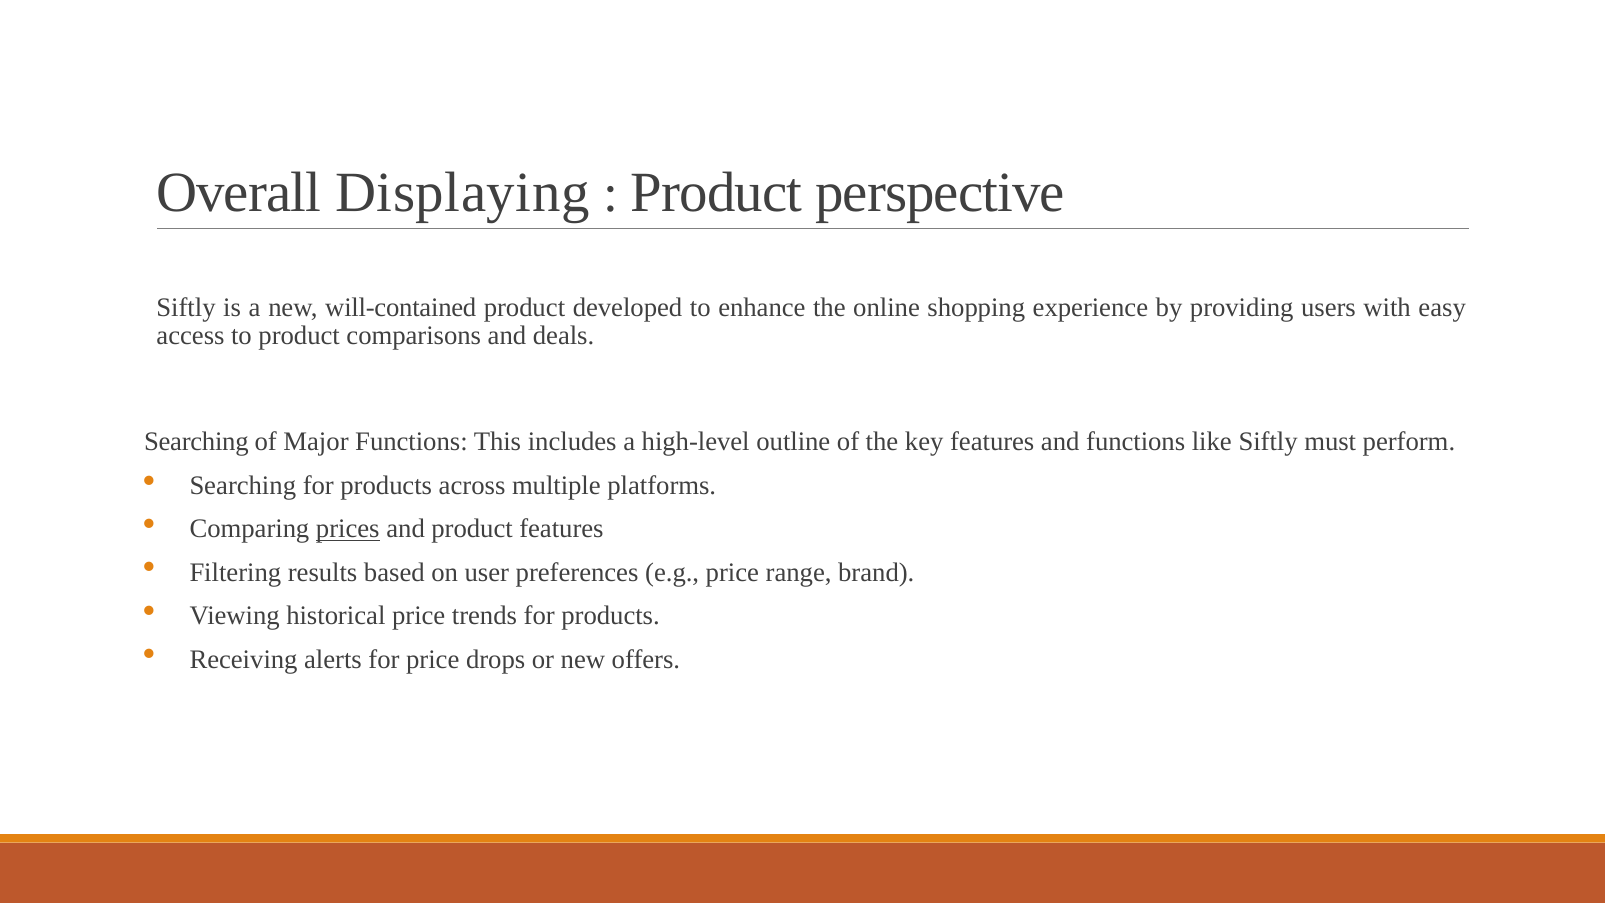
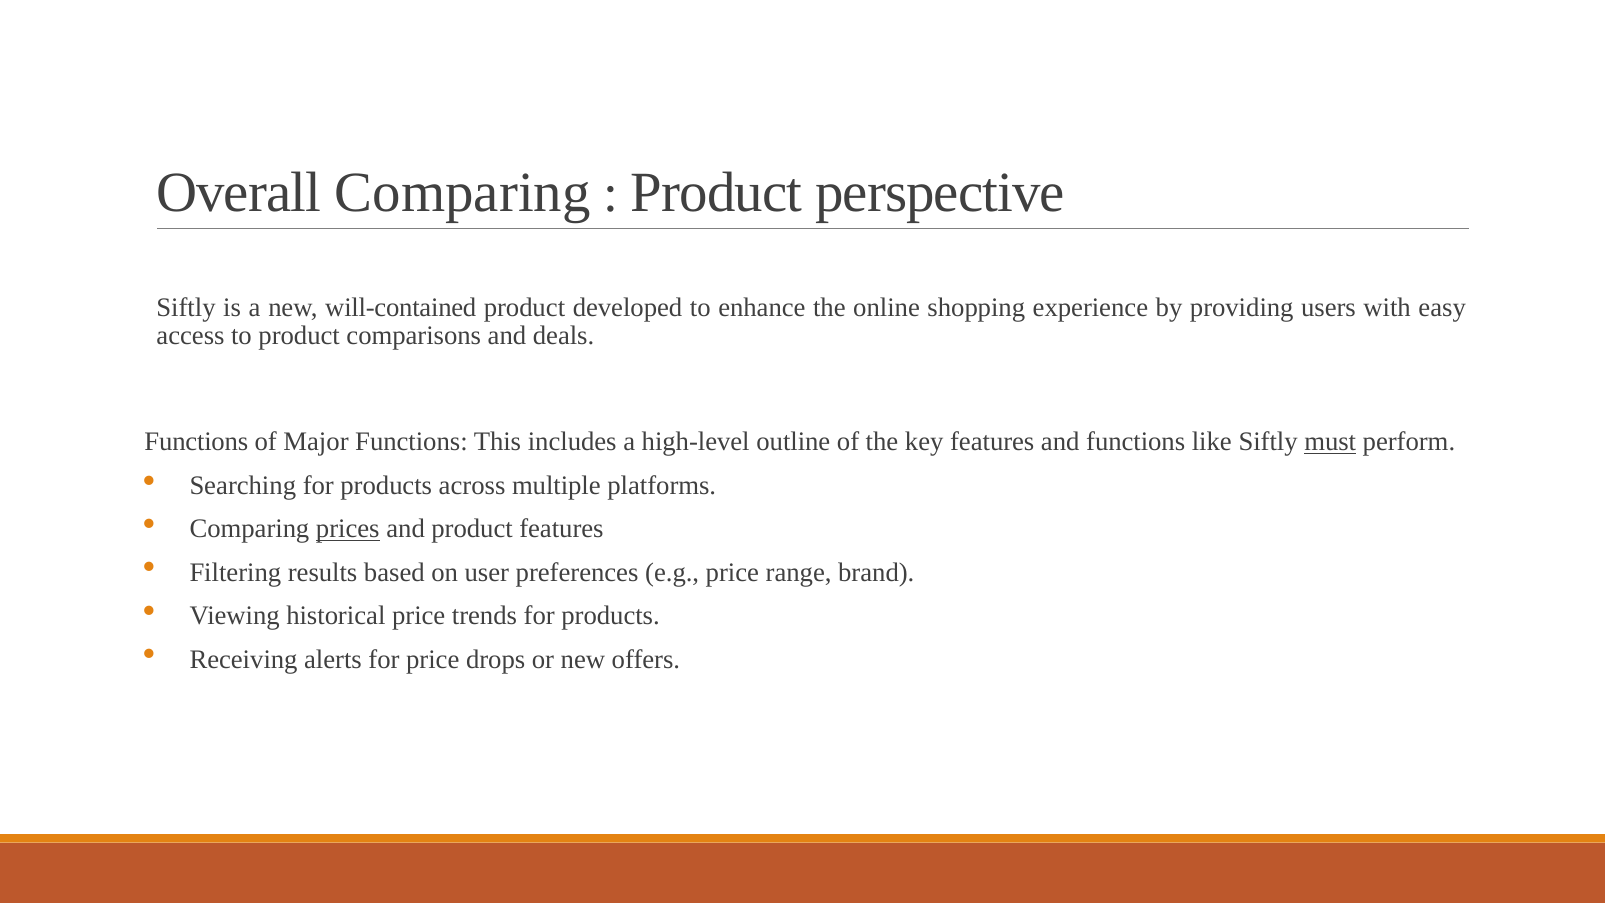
Overall Displaying: Displaying -> Comparing
Searching at (196, 442): Searching -> Functions
must underline: none -> present
